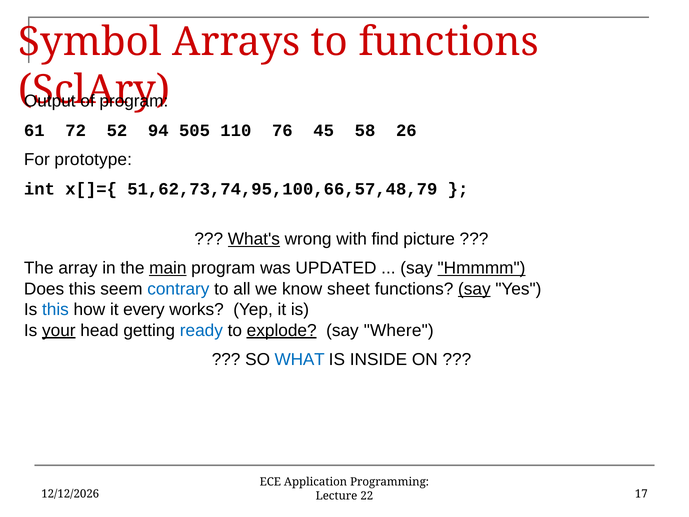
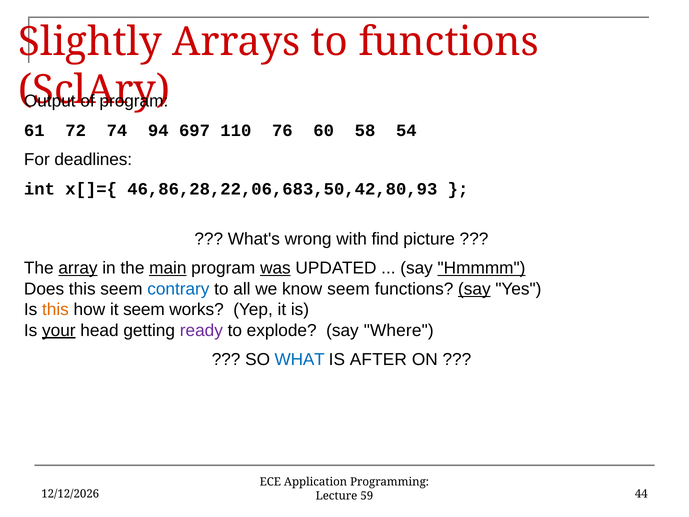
Symbol: Symbol -> Slightly
52: 52 -> 74
505: 505 -> 697
45: 45 -> 60
26: 26 -> 54
prototype: prototype -> deadlines
51,62,73,74,95,100,66,57,48,79: 51,62,73,74,95,100,66,57,48,79 -> 46,86,28,22,06,683,50,42,80,93
What's underline: present -> none
array underline: none -> present
was underline: none -> present
know sheet: sheet -> seem
this at (55, 310) colour: blue -> orange
it every: every -> seem
ready colour: blue -> purple
explode underline: present -> none
INSIDE: INSIDE -> AFTER
17: 17 -> 44
22: 22 -> 59
